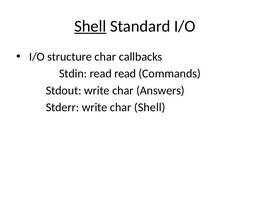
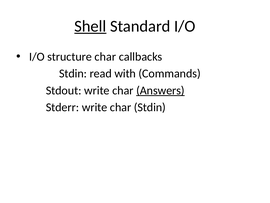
read read: read -> with
Answers underline: none -> present
char Shell: Shell -> Stdin
